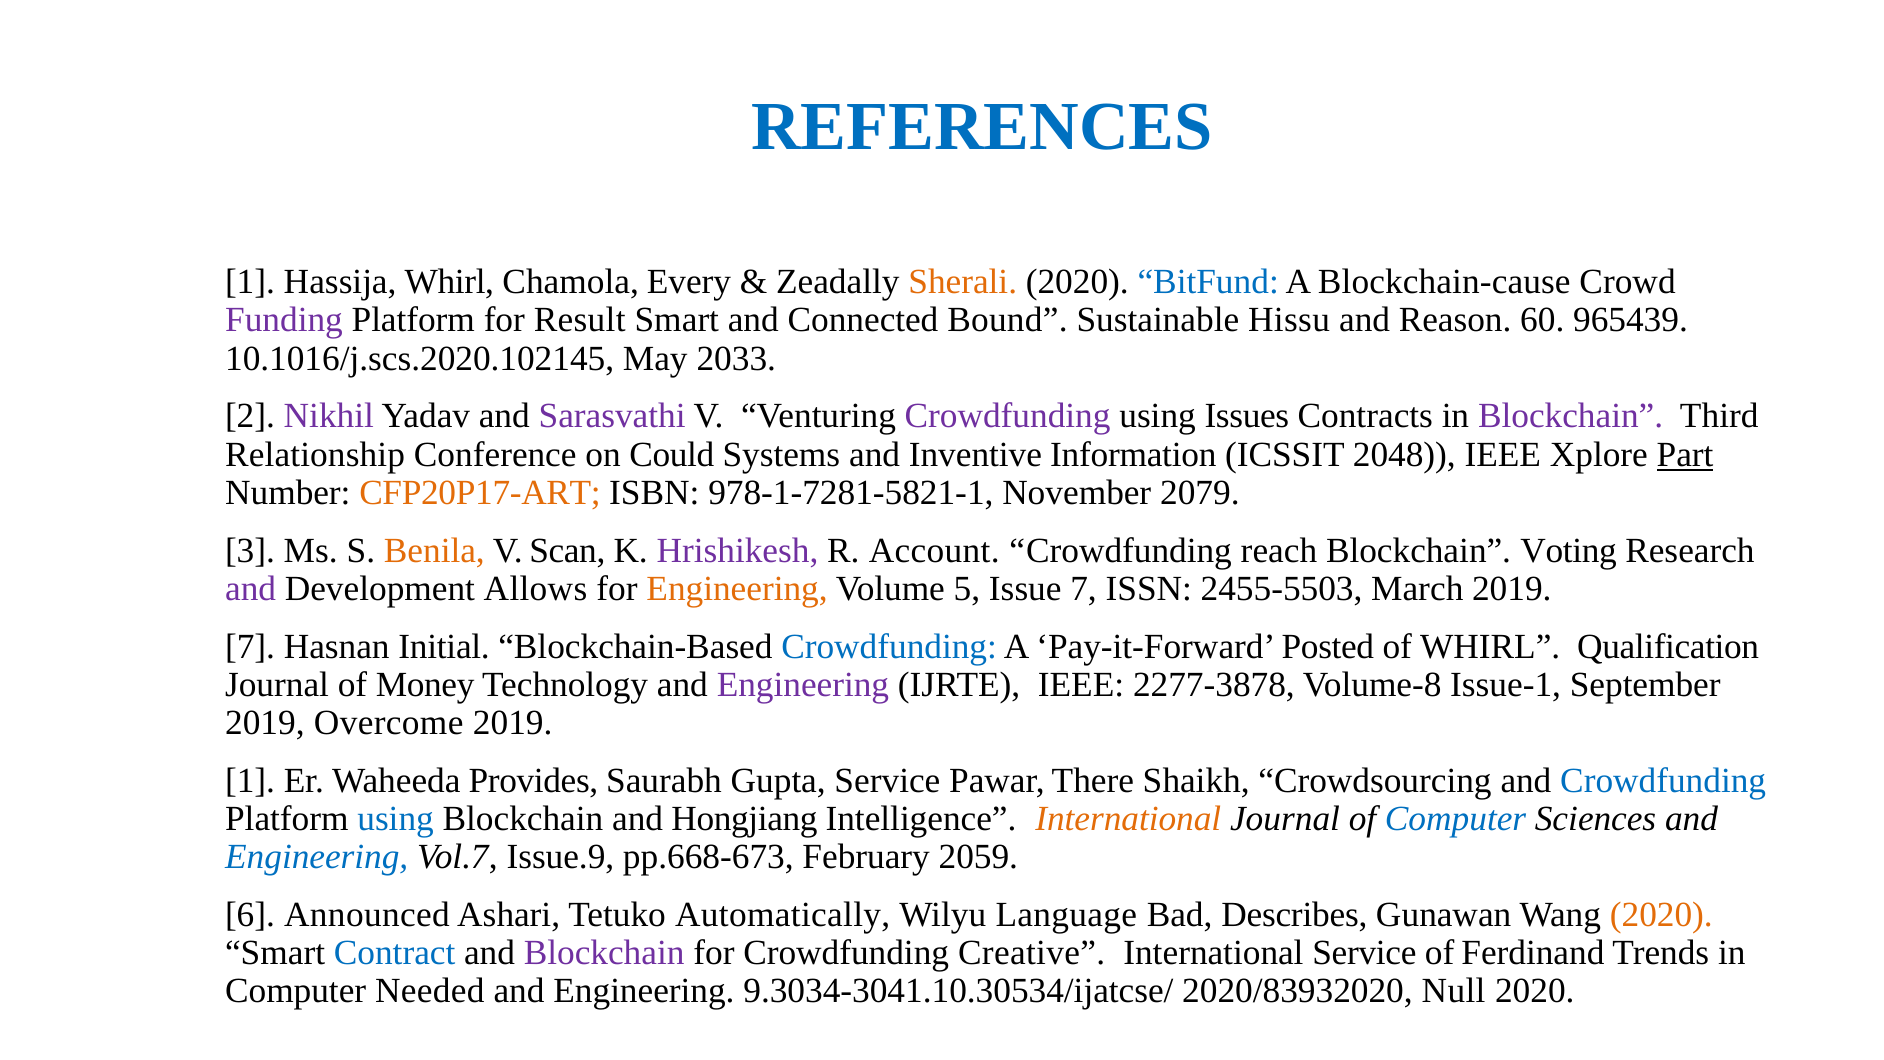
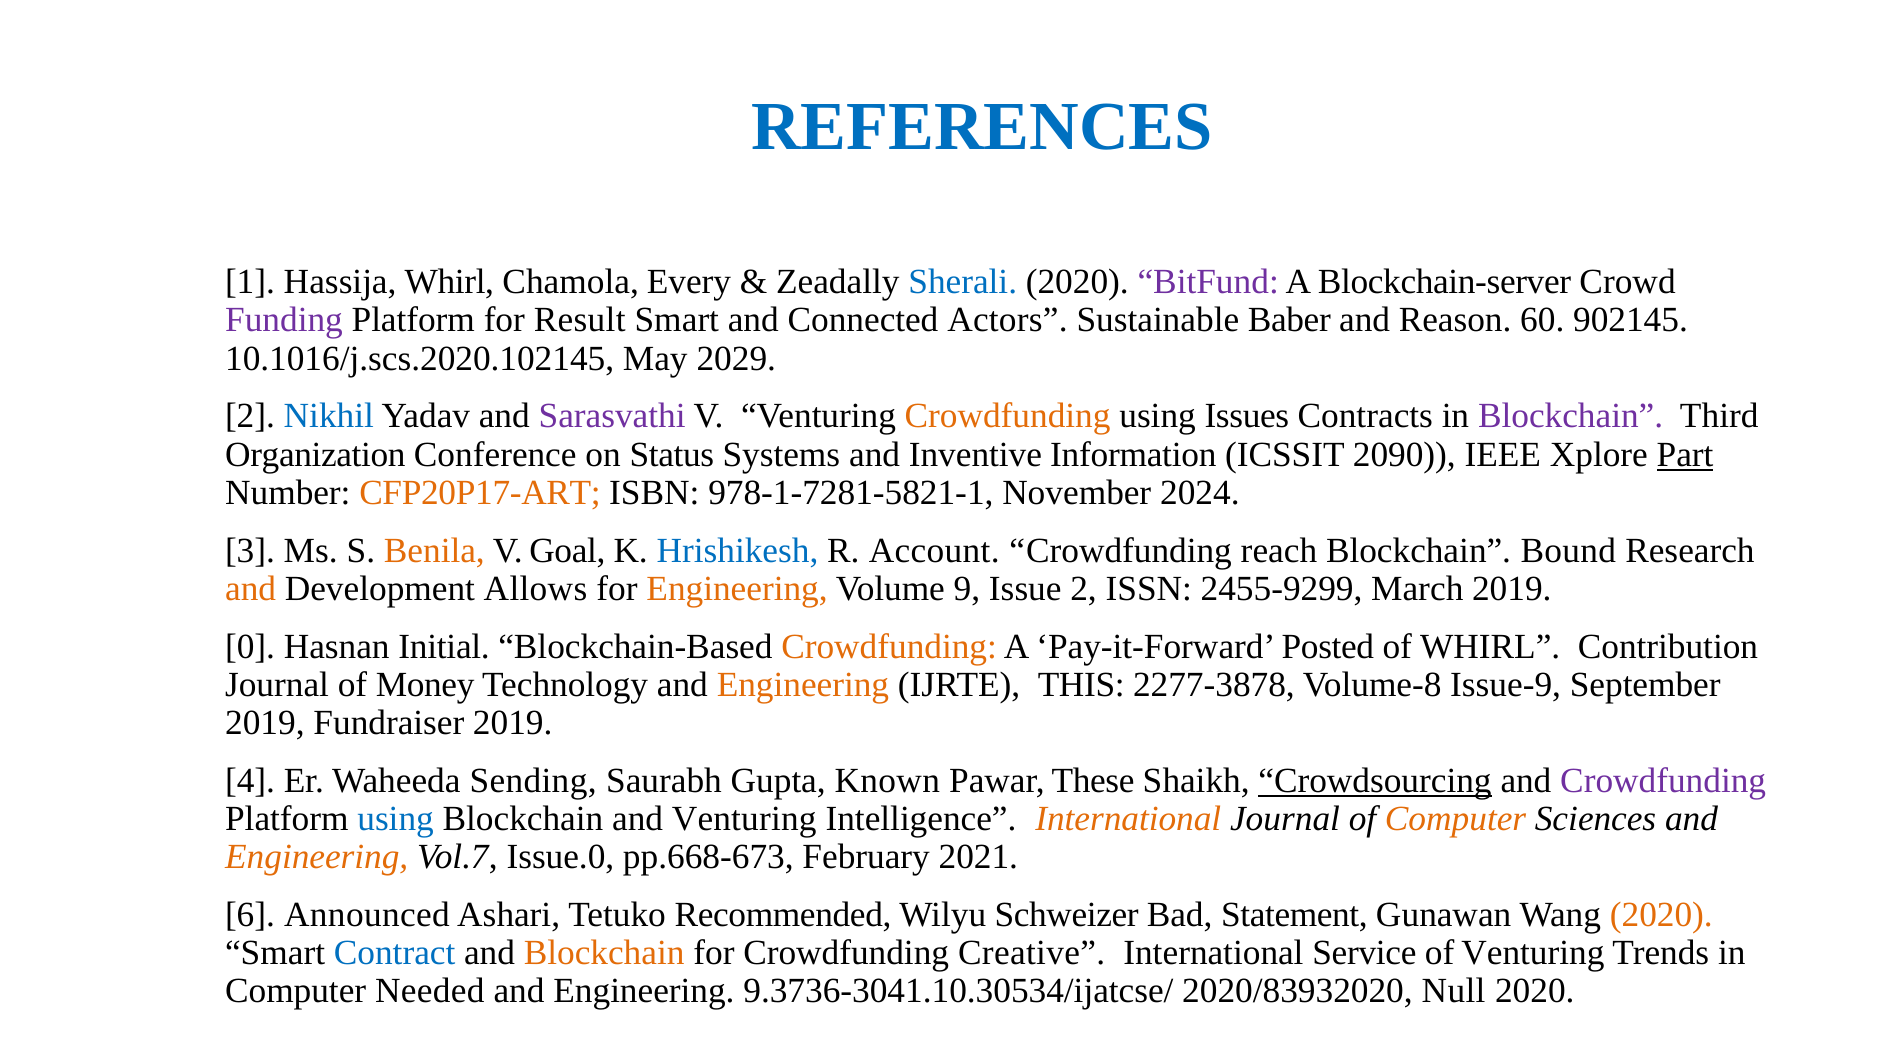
Sherali colour: orange -> blue
BitFund colour: blue -> purple
Blockchain-cause: Blockchain-cause -> Blockchain-server
Bound: Bound -> Actors
Hissu: Hissu -> Baber
965439: 965439 -> 902145
2033: 2033 -> 2029
Nikhil colour: purple -> blue
Crowdfunding at (1008, 416) colour: purple -> orange
Relationship: Relationship -> Organization
Could: Could -> Status
2048: 2048 -> 2090
2079: 2079 -> 2024
Scan: Scan -> Goal
Hrishikesh colour: purple -> blue
Voting: Voting -> Bound
and at (251, 588) colour: purple -> orange
5: 5 -> 9
Issue 7: 7 -> 2
2455-5503: 2455-5503 -> 2455-9299
7 at (250, 646): 7 -> 0
Crowdfunding at (889, 646) colour: blue -> orange
Qualification: Qualification -> Contribution
Engineering at (803, 684) colour: purple -> orange
IJRTE IEEE: IEEE -> THIS
Issue-1: Issue-1 -> Issue-9
Overcome: Overcome -> Fundraiser
1 at (250, 780): 1 -> 4
Provides: Provides -> Sending
Gupta Service: Service -> Known
There: There -> These
Crowdsourcing underline: none -> present
Crowdfunding at (1663, 780) colour: blue -> purple
and Hongjiang: Hongjiang -> Venturing
Computer at (1456, 818) colour: blue -> orange
Engineering at (317, 857) colour: blue -> orange
Issue.9: Issue.9 -> Issue.0
2059: 2059 -> 2021
Automatically: Automatically -> Recommended
Language: Language -> Schweizer
Describes: Describes -> Statement
Blockchain at (604, 953) colour: purple -> orange
of Ferdinand: Ferdinand -> Venturing
9.3034-3041.10.30534/ijatcse/: 9.3034-3041.10.30534/ijatcse/ -> 9.3736-3041.10.30534/ijatcse/
